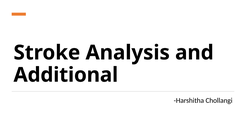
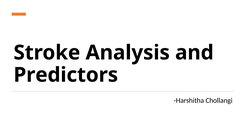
Additional: Additional -> Predictors
